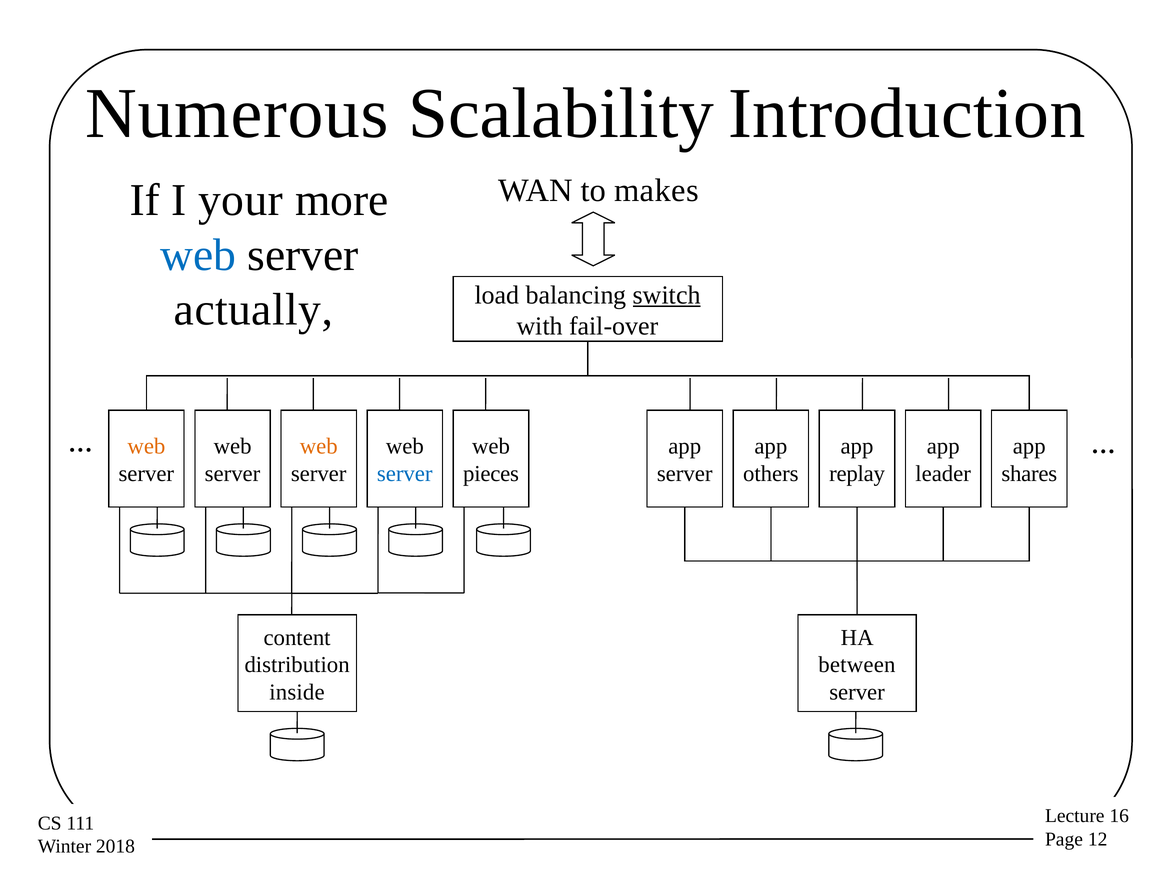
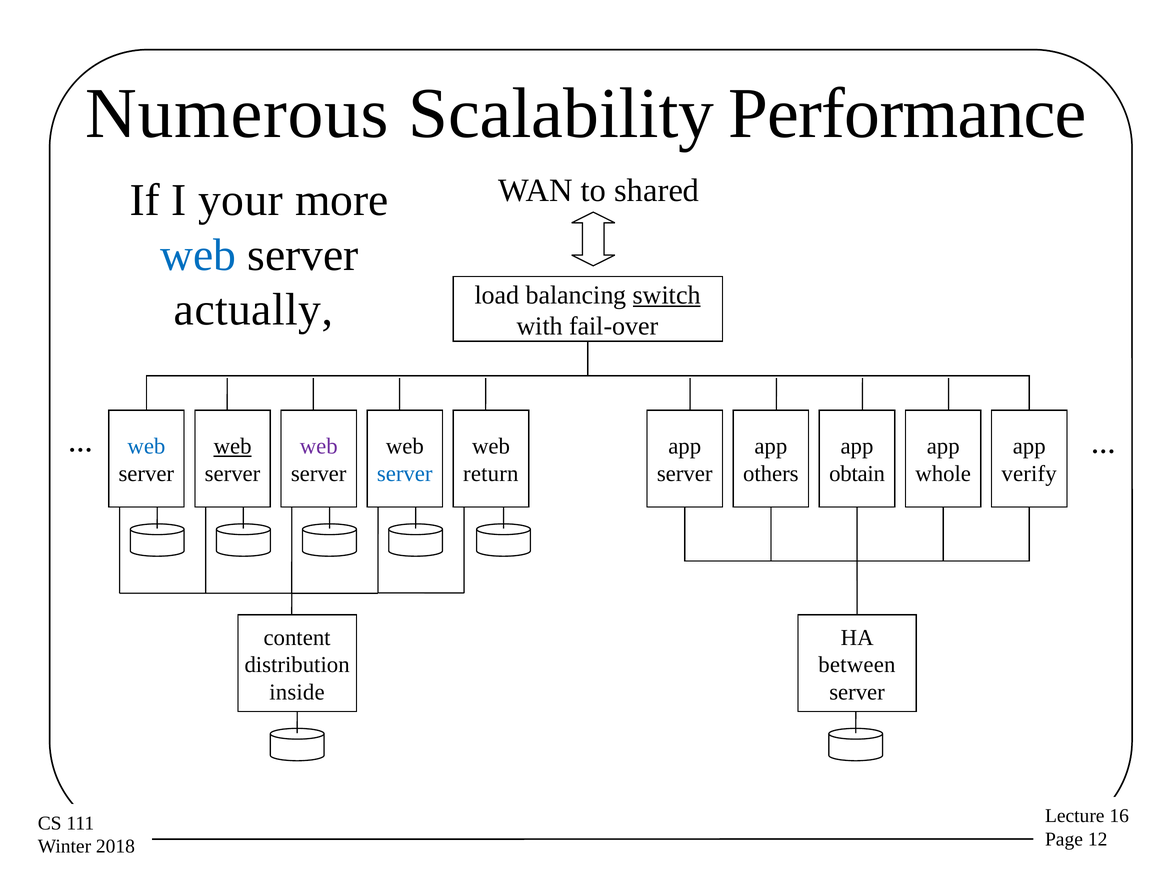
Introduction: Introduction -> Performance
makes: makes -> shared
web at (146, 446) colour: orange -> blue
web at (233, 446) underline: none -> present
web at (319, 446) colour: orange -> purple
pieces: pieces -> return
replay: replay -> obtain
leader: leader -> whole
shares: shares -> verify
